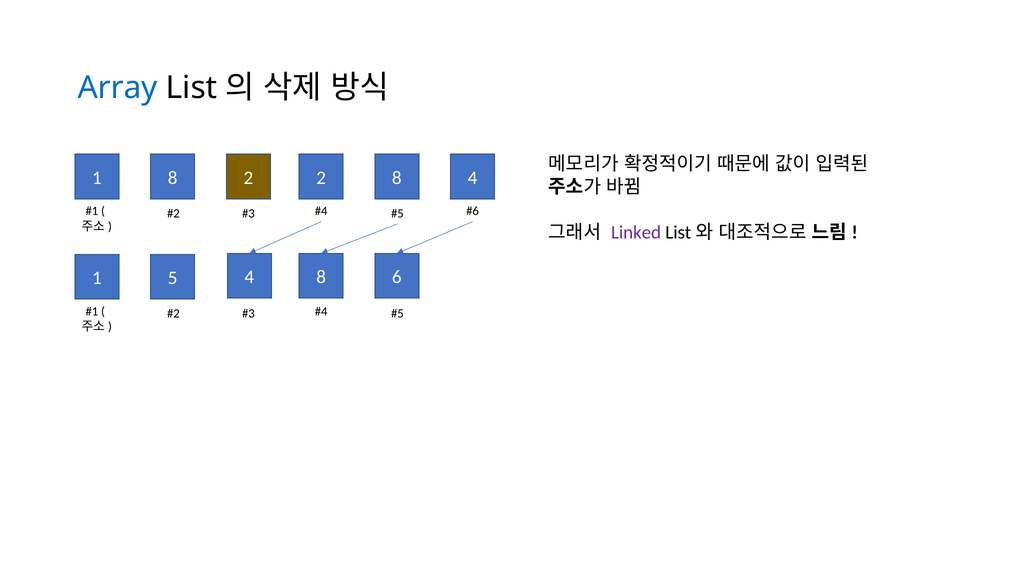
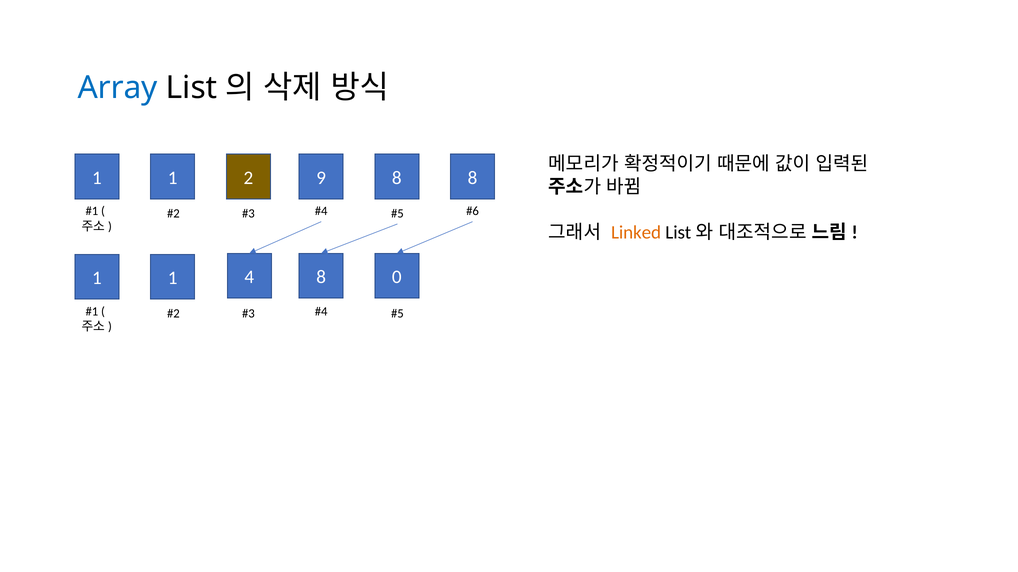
8 at (173, 178): 8 -> 1
2 2: 2 -> 9
8 4: 4 -> 8
Linked colour: purple -> orange
5 at (173, 278): 5 -> 1
6: 6 -> 0
